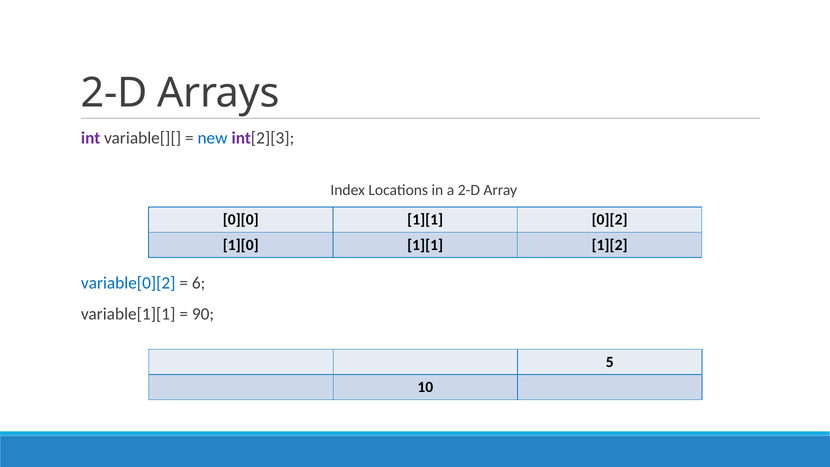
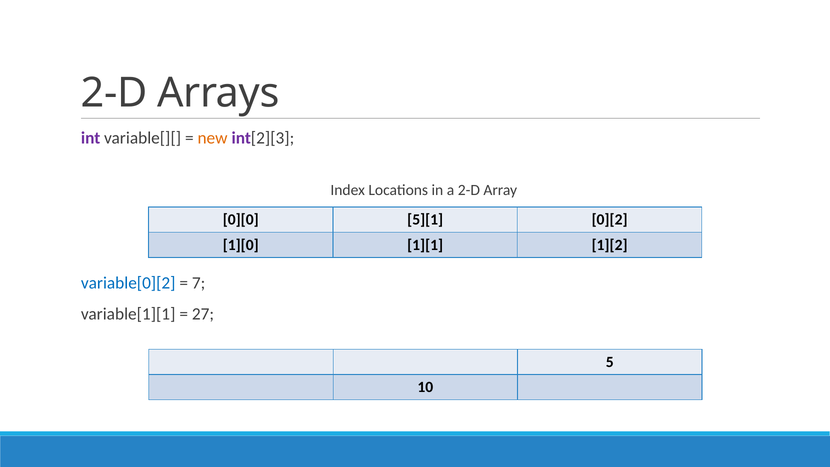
new colour: blue -> orange
0][0 1][1: 1][1 -> 5][1
6: 6 -> 7
90: 90 -> 27
